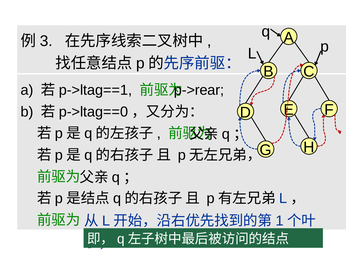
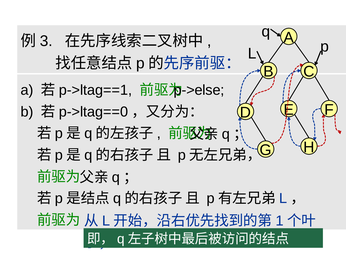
p->rear: p->rear -> p->else
